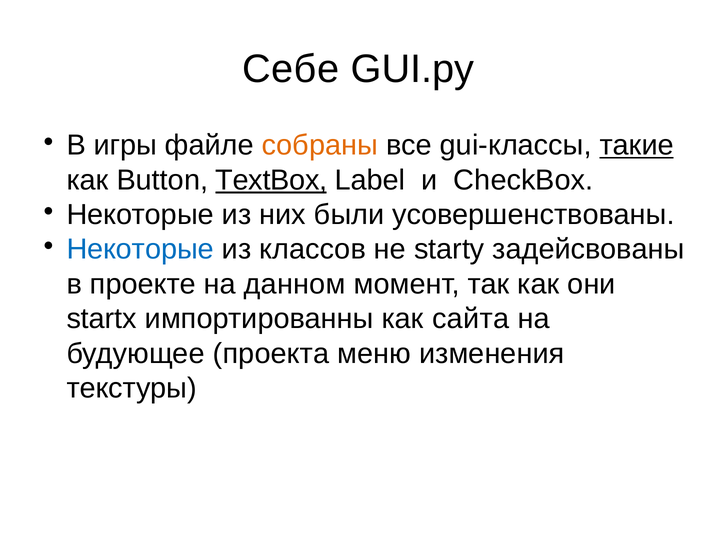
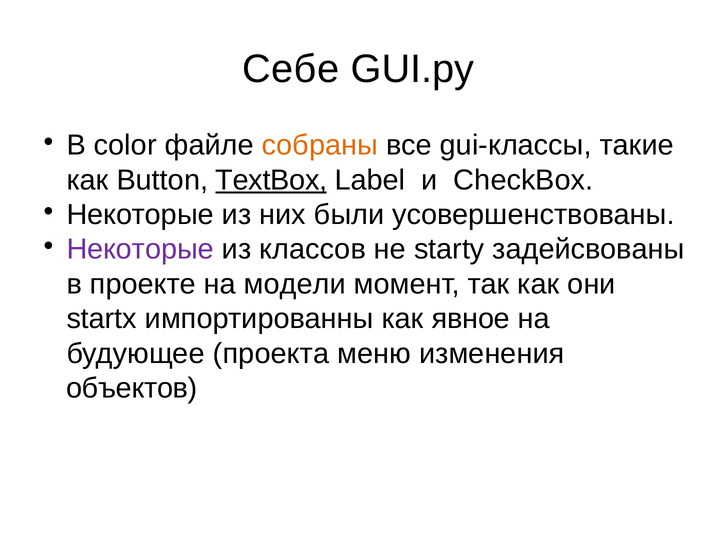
игры: игры -> color
такие underline: present -> none
Некоторые at (140, 249) colour: blue -> purple
данном: данном -> модели
сайта: сайта -> явное
текстуры: текстуры -> объектов
